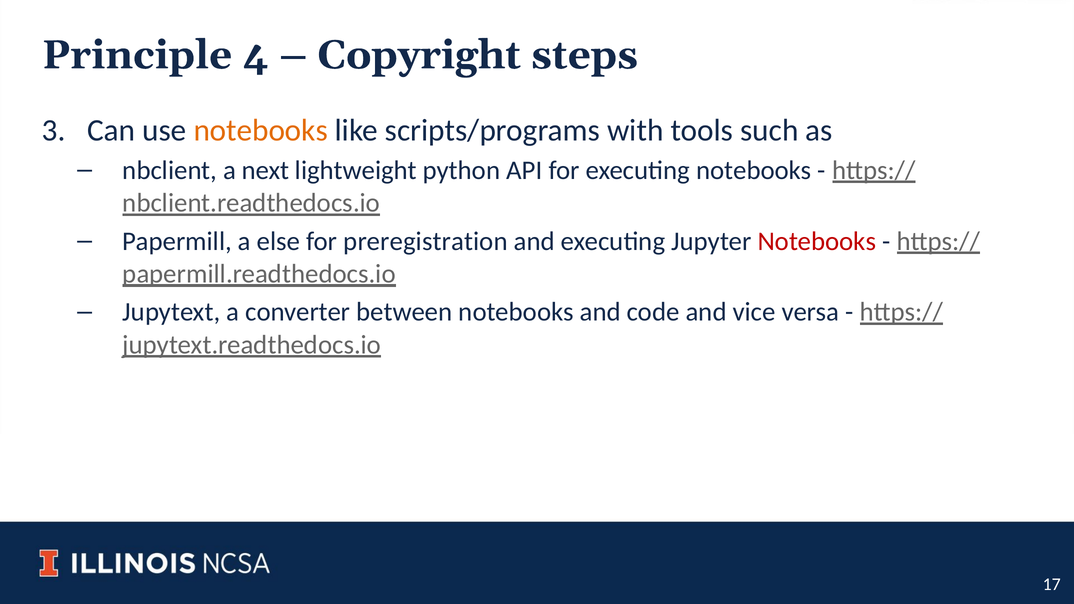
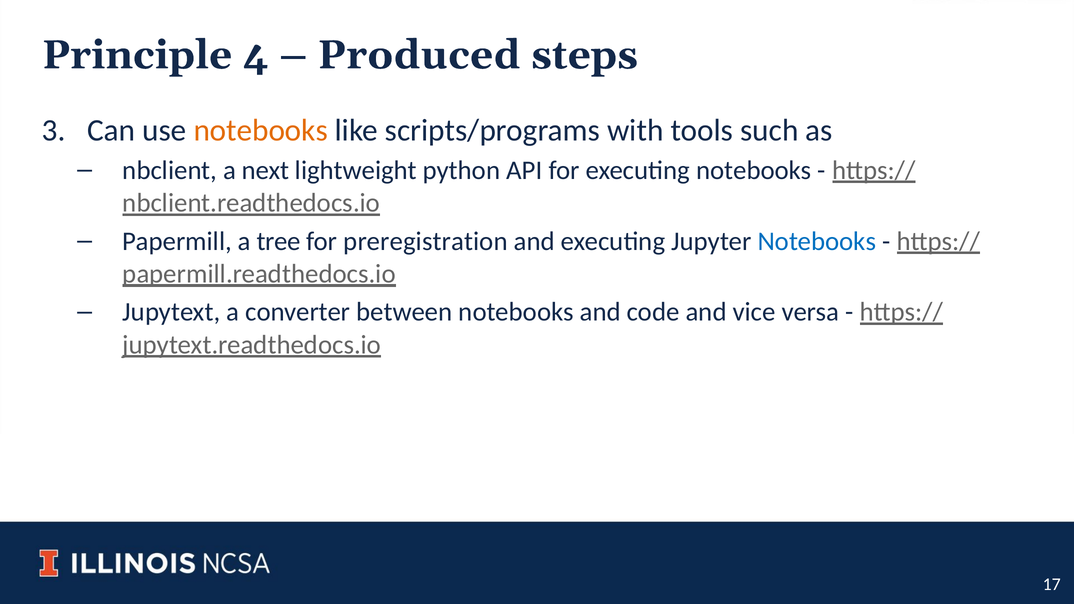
Copyright: Copyright -> Produced
else: else -> tree
Notebooks at (817, 241) colour: red -> blue
